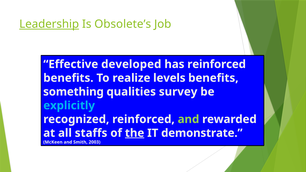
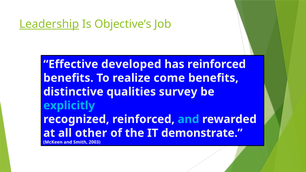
Obsolete’s: Obsolete’s -> Objective’s
levels: levels -> come
something: something -> distinctive
and at (188, 119) colour: light green -> light blue
staffs: staffs -> other
the underline: present -> none
